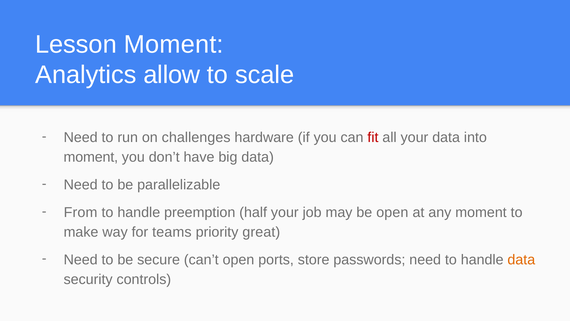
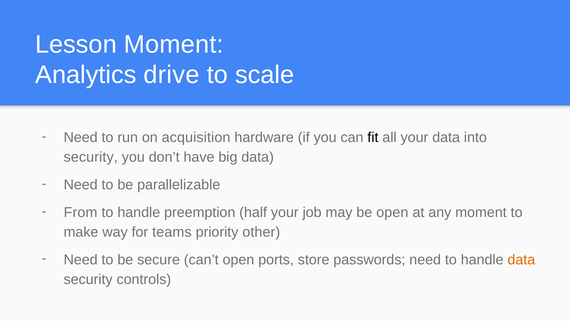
allow: allow -> drive
challenges: challenges -> acquisition
fit colour: red -> black
moment at (91, 157): moment -> security
great: great -> other
